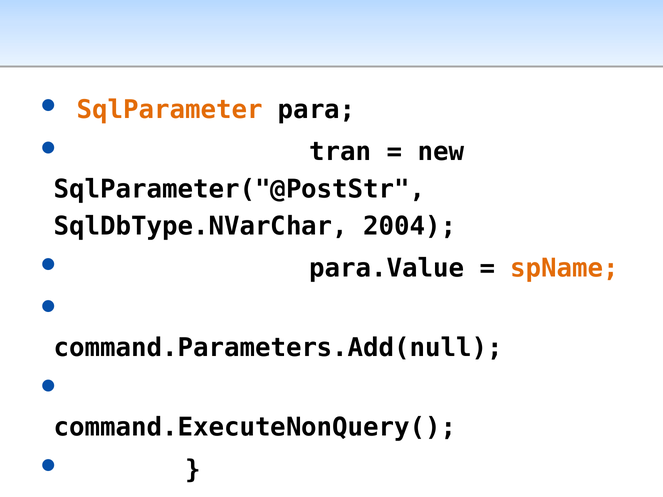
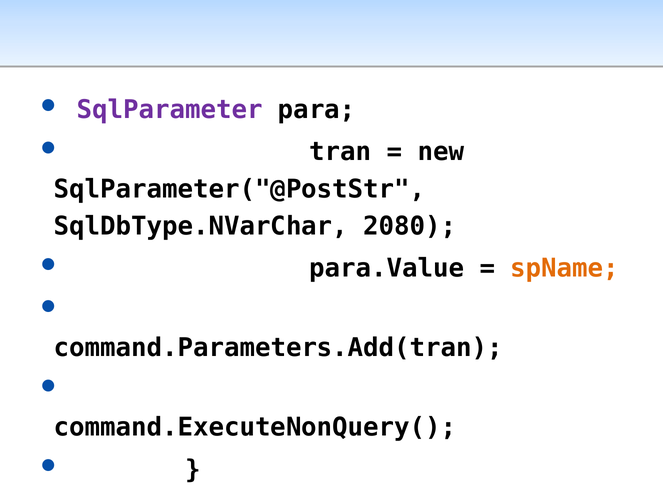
SqlParameter colour: orange -> purple
2004: 2004 -> 2080
command.Parameters.Add(null: command.Parameters.Add(null -> command.Parameters.Add(tran
